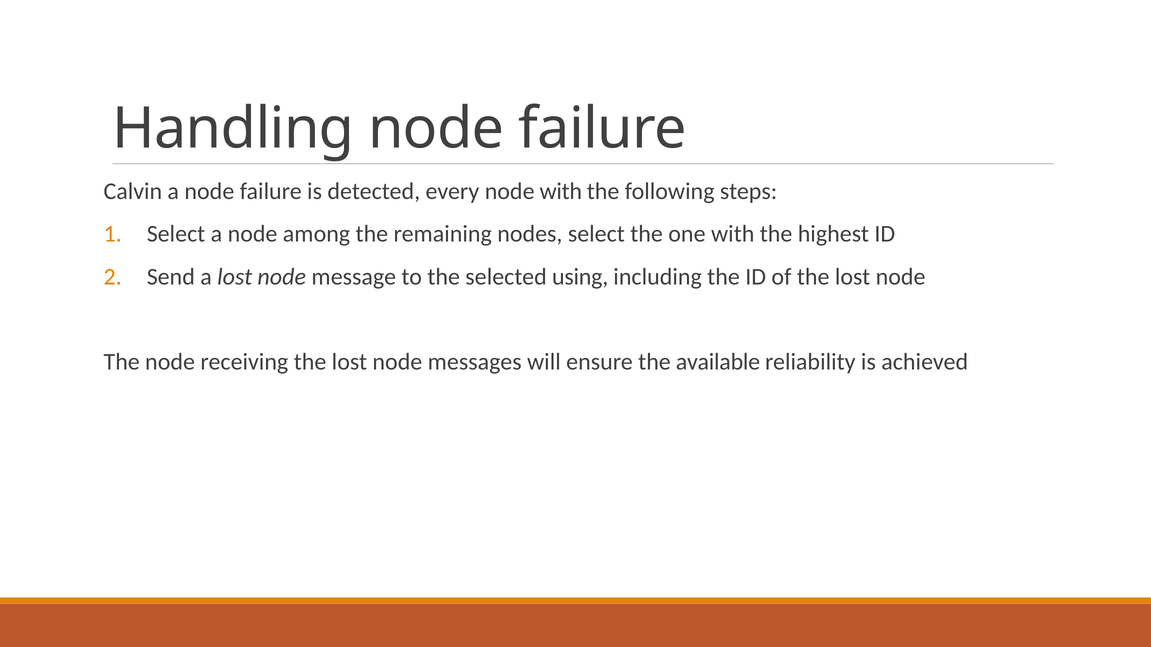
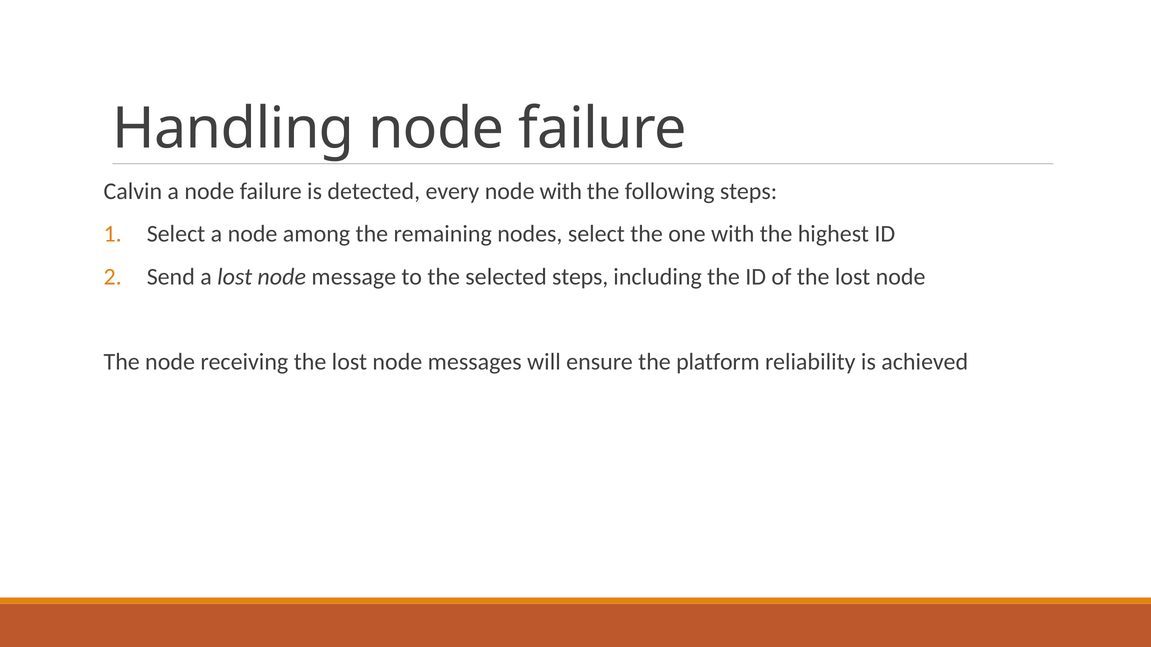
selected using: using -> steps
available: available -> platform
